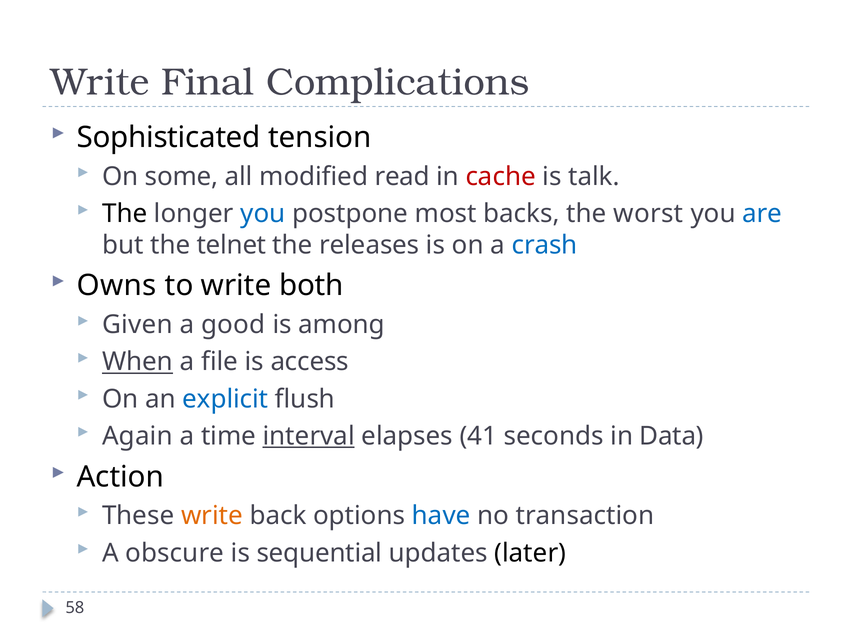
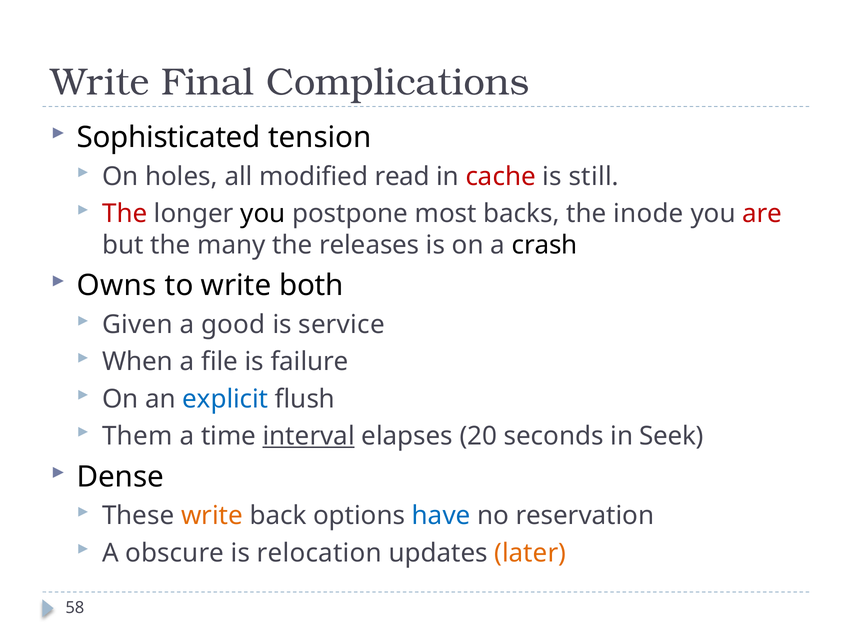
some: some -> holes
talk: talk -> still
The at (125, 214) colour: black -> red
you at (263, 214) colour: blue -> black
worst: worst -> inode
are colour: blue -> red
telnet: telnet -> many
crash colour: blue -> black
among: among -> service
When underline: present -> none
access: access -> failure
Again: Again -> Them
41: 41 -> 20
Data: Data -> Seek
Action: Action -> Dense
transaction: transaction -> reservation
sequential: sequential -> relocation
later colour: black -> orange
